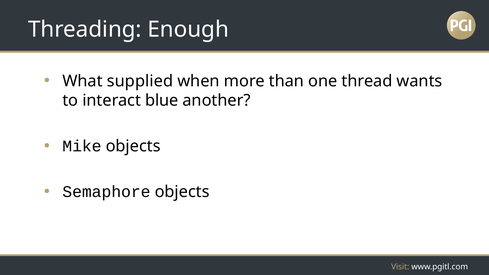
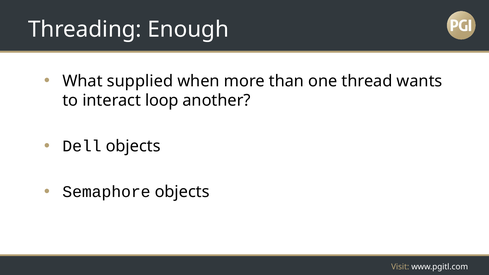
blue: blue -> loop
Mike: Mike -> Dell
